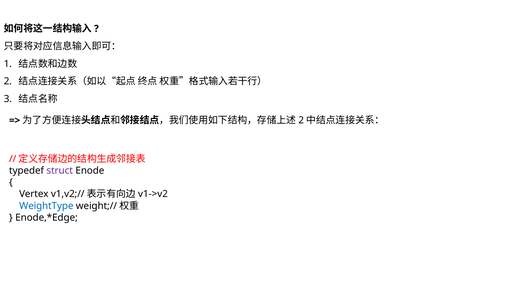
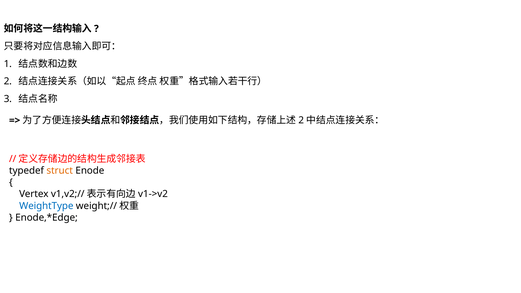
struct colour: purple -> orange
